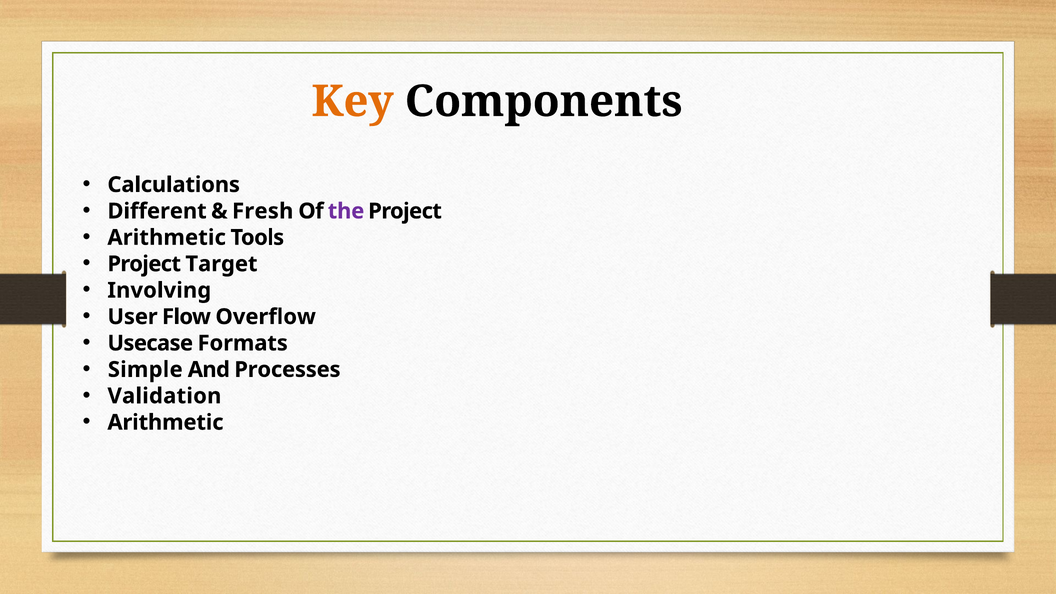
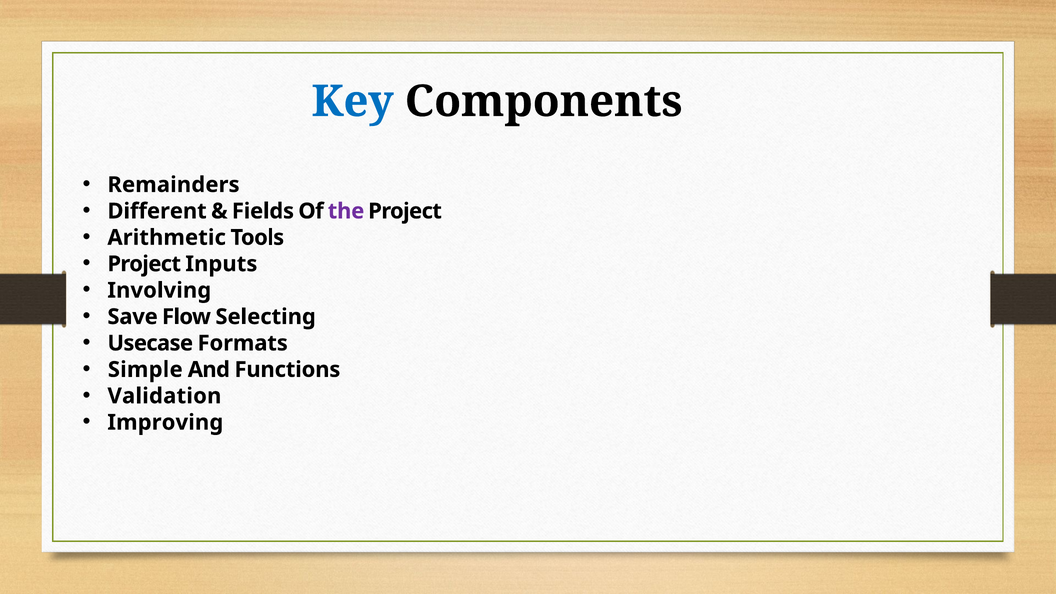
Key colour: orange -> blue
Calculations: Calculations -> Remainders
Fresh: Fresh -> Fields
Target: Target -> Inputs
User: User -> Save
Overflow: Overflow -> Selecting
Processes: Processes -> Functions
Arithmetic at (165, 422): Arithmetic -> Improving
